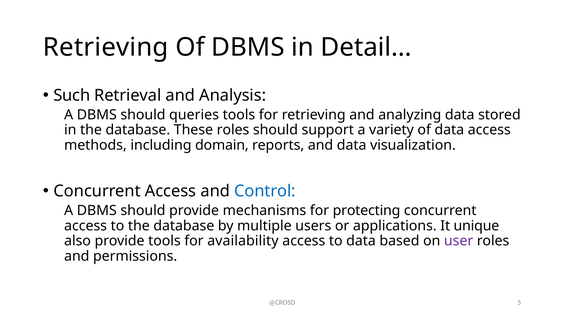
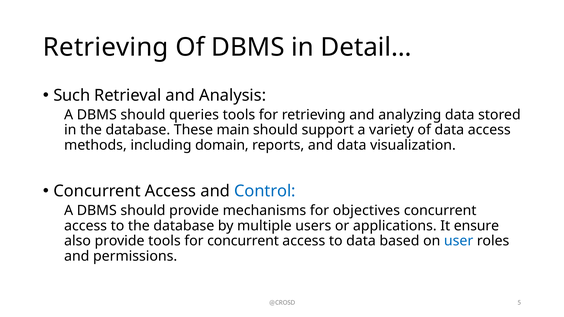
These roles: roles -> main
protecting: protecting -> objectives
unique: unique -> ensure
for availability: availability -> concurrent
user colour: purple -> blue
